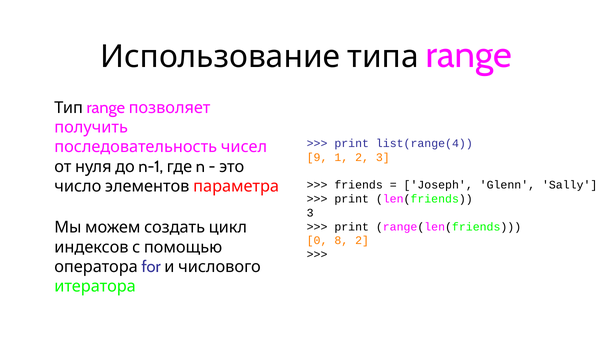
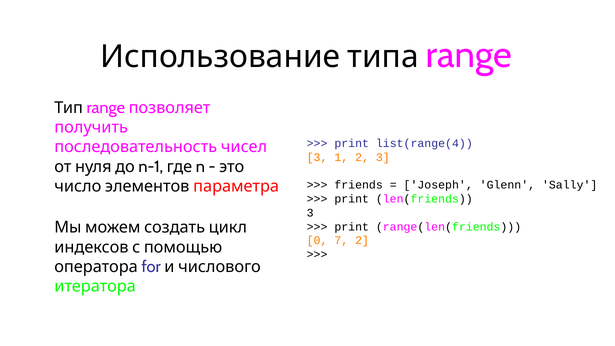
9 at (317, 157): 9 -> 3
8: 8 -> 7
